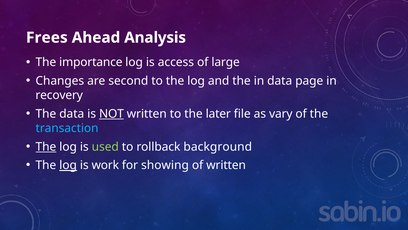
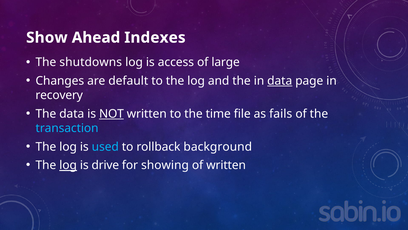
Frees: Frees -> Show
Analysis: Analysis -> Indexes
importance: importance -> shutdowns
second: second -> default
data at (280, 81) underline: none -> present
later: later -> time
vary: vary -> fails
The at (46, 146) underline: present -> none
used colour: light green -> light blue
work: work -> drive
